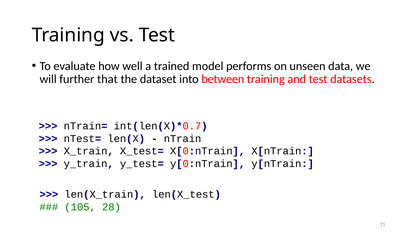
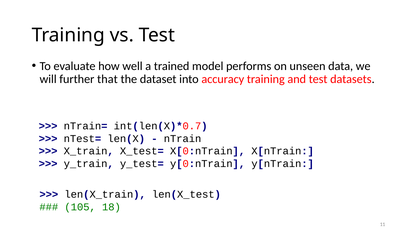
between: between -> accuracy
28: 28 -> 18
